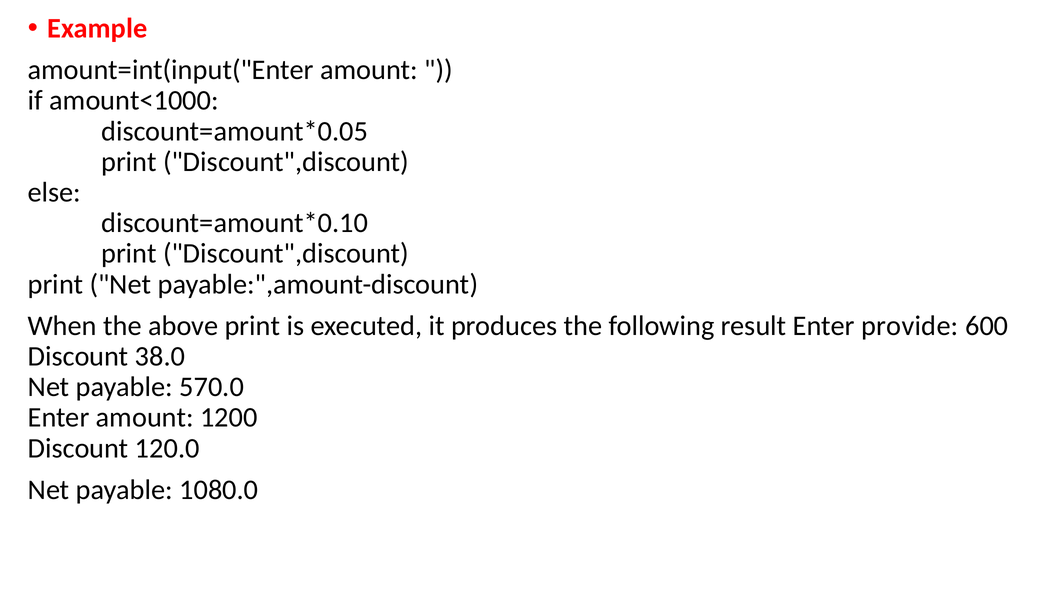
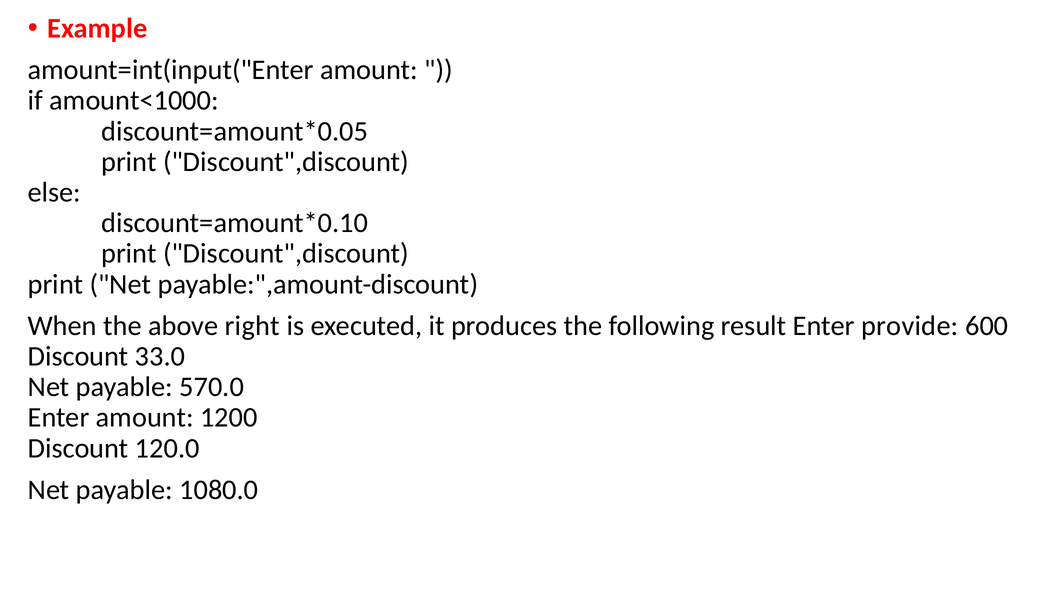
above print: print -> right
38.0: 38.0 -> 33.0
